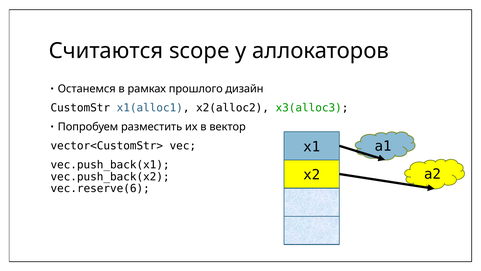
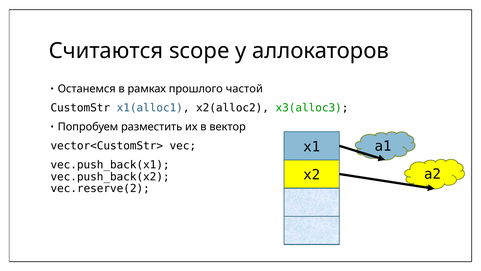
дизайн: дизайн -> частой
vec.reserve(6: vec.reserve(6 -> vec.reserve(2
